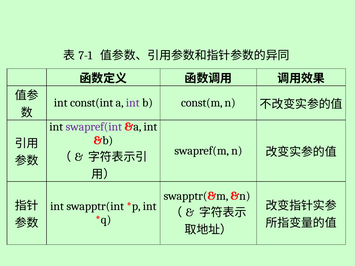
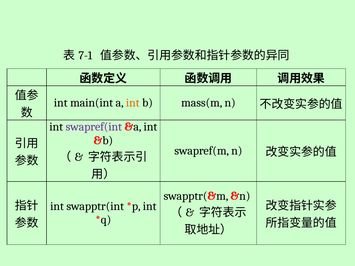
const(int: const(int -> main(int
int at (133, 103) colour: purple -> orange
const(m: const(m -> mass(m
